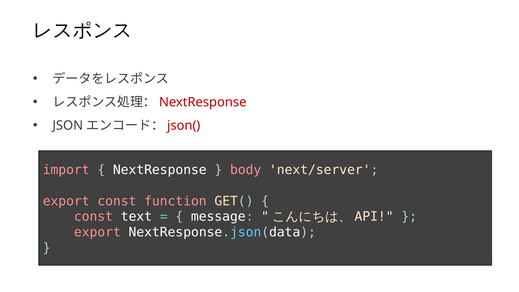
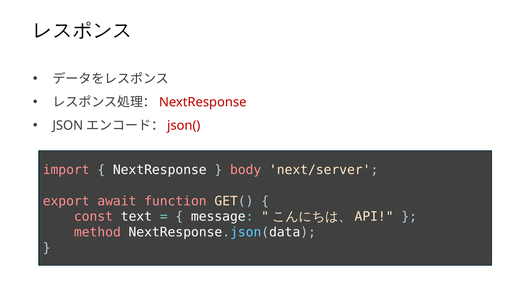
export const: const -> await
export at (97, 232): export -> method
